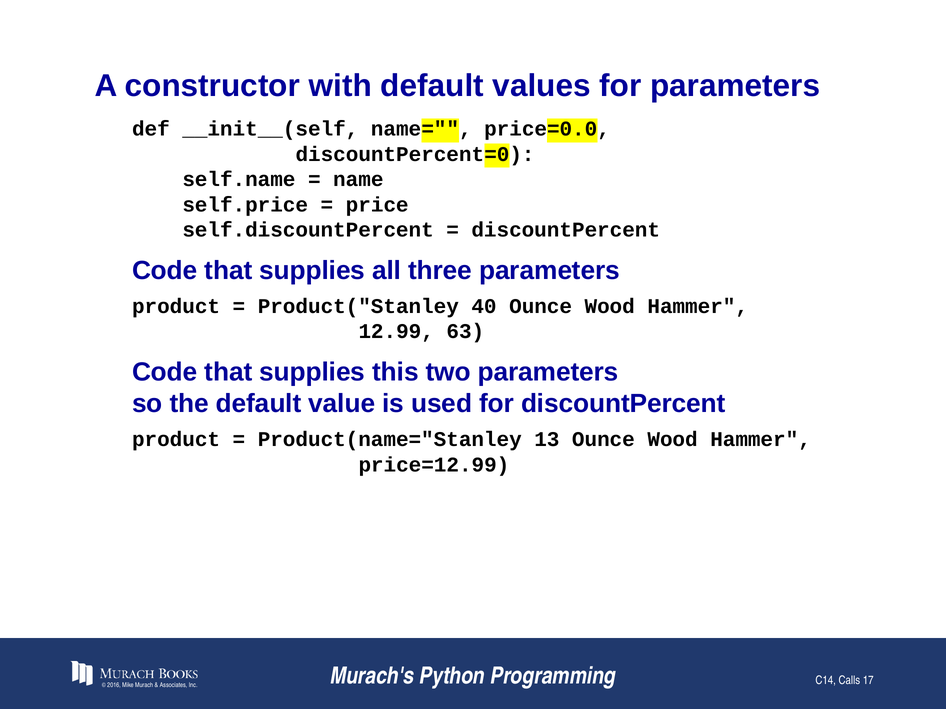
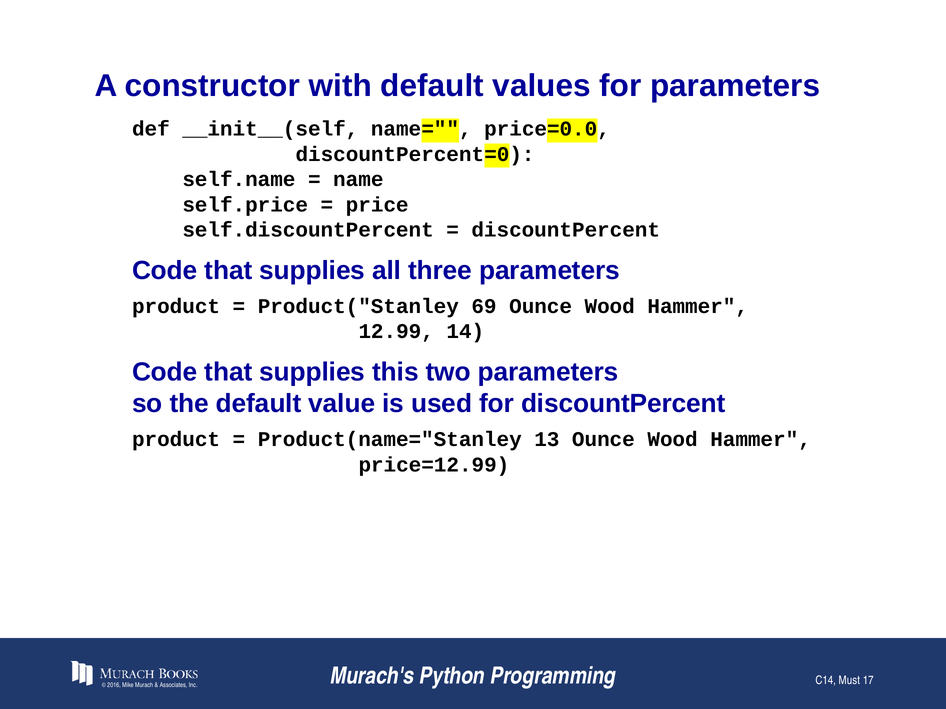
40: 40 -> 69
63: 63 -> 14
Calls: Calls -> Must
